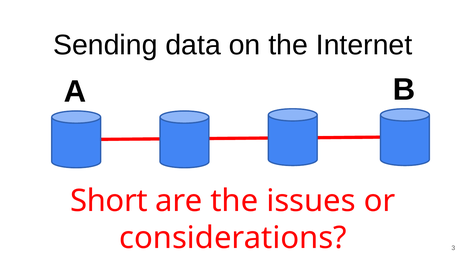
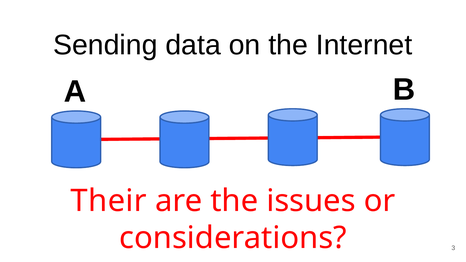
Short: Short -> Their
